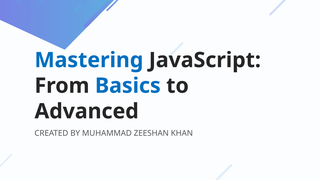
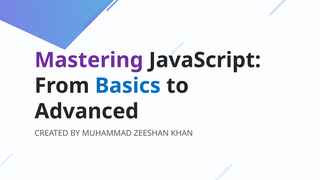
Mastering colour: blue -> purple
